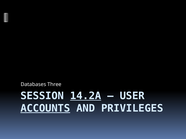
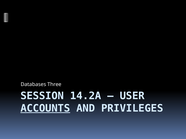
14.2A underline: present -> none
